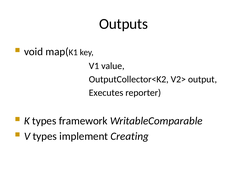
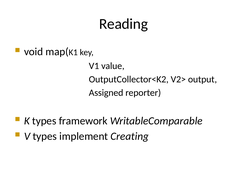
Outputs: Outputs -> Reading
Executes: Executes -> Assigned
